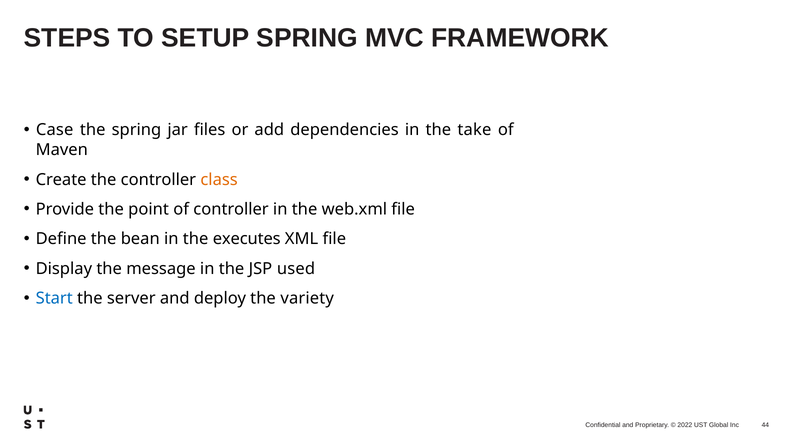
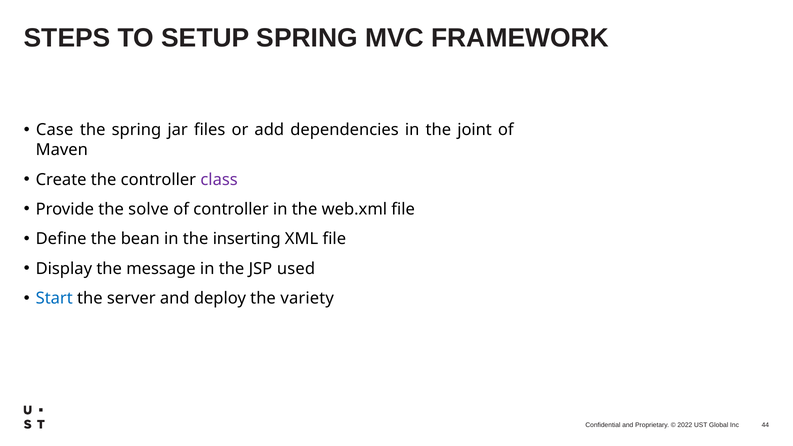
take: take -> joint
class colour: orange -> purple
point: point -> solve
executes: executes -> inserting
